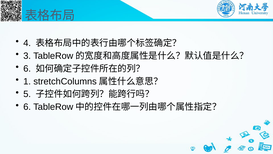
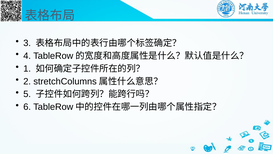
4: 4 -> 3
3: 3 -> 4
6 at (27, 68): 6 -> 1
1: 1 -> 2
